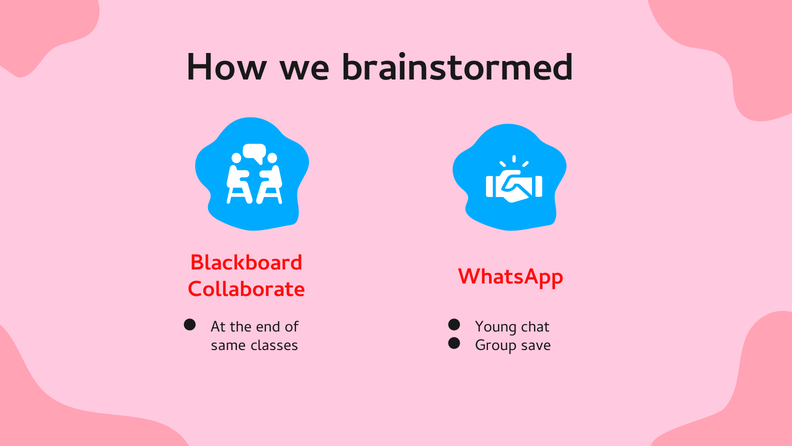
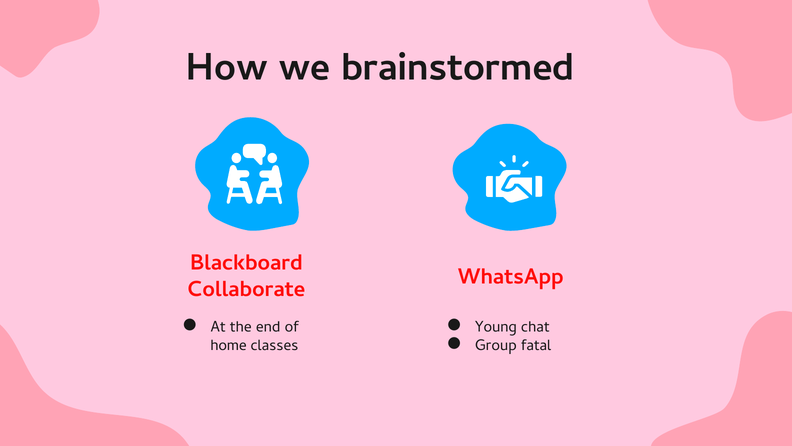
same: same -> home
save: save -> fatal
